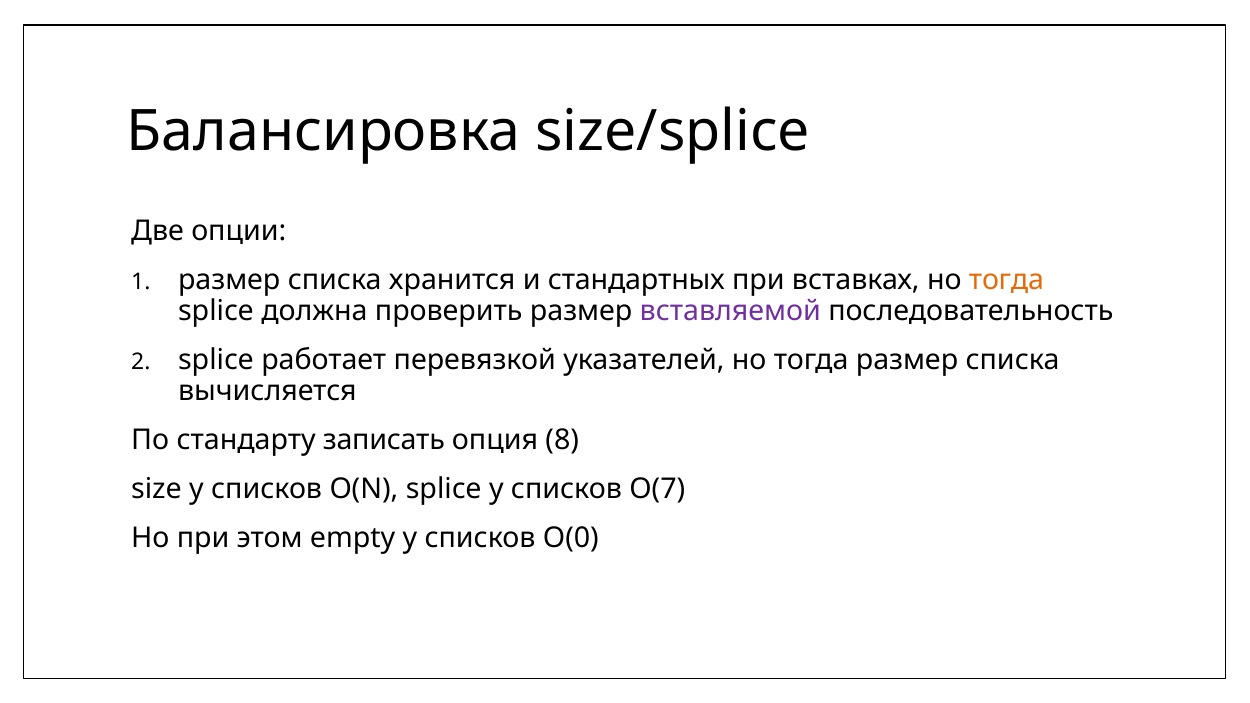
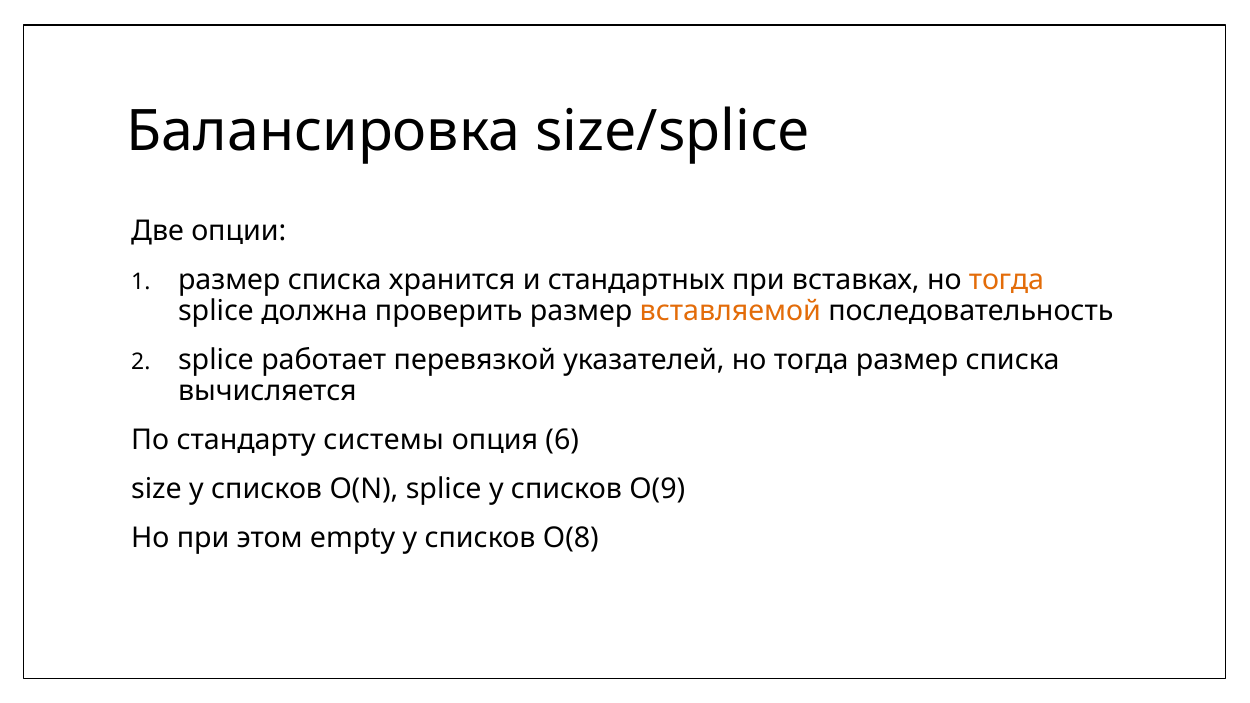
вставляемой colour: purple -> orange
записать: записать -> системы
8: 8 -> 6
O(7: O(7 -> O(9
O(0: O(0 -> O(8
